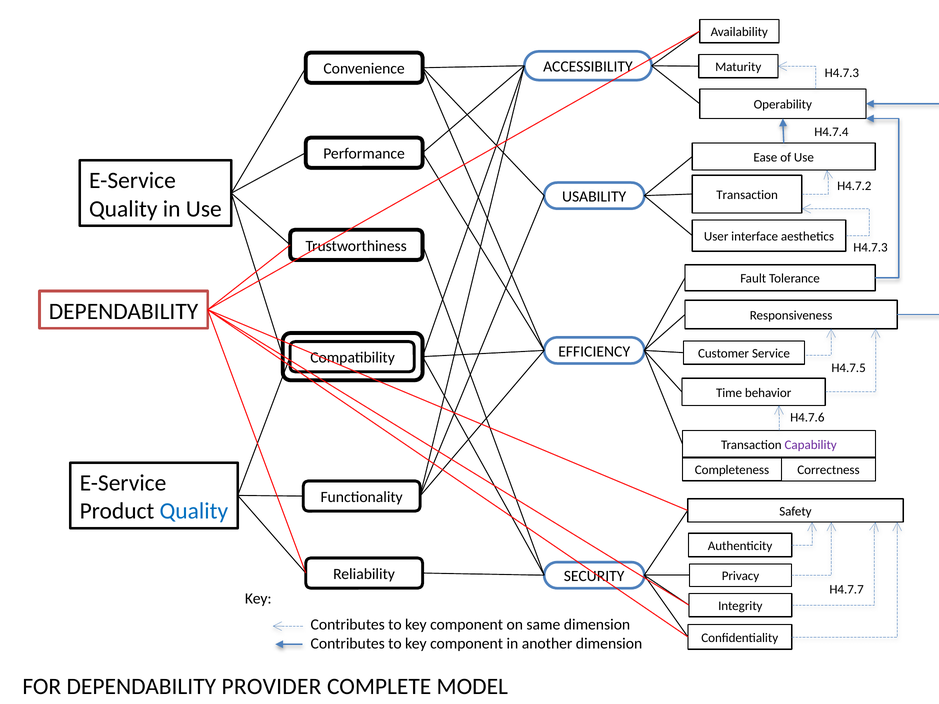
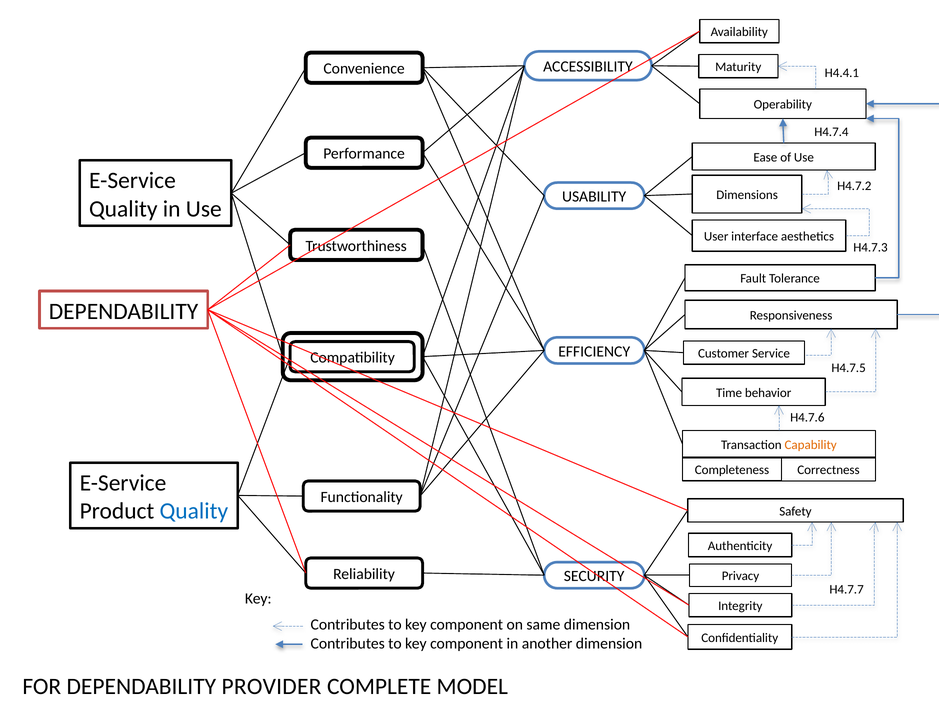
H4.7.3 at (842, 73): H4.7.3 -> H4.4.1
Transaction at (747, 195): Transaction -> Dimensions
Capability colour: purple -> orange
